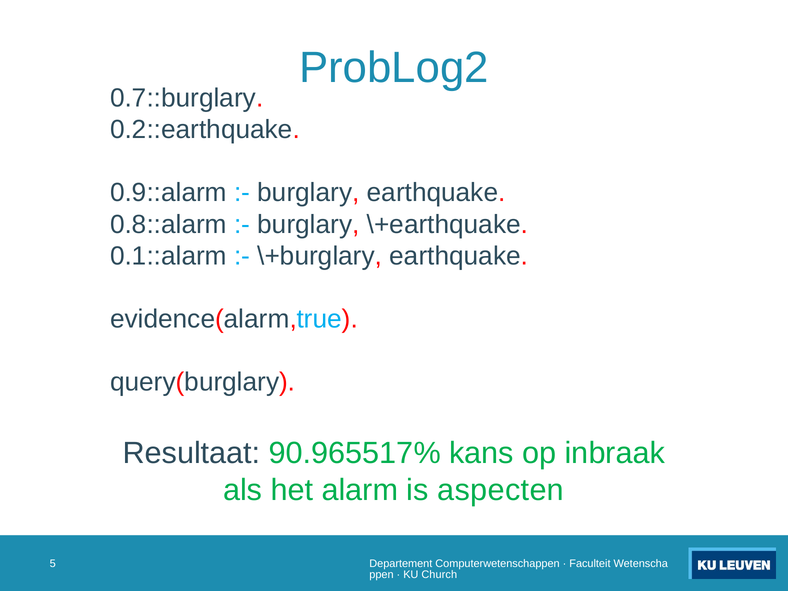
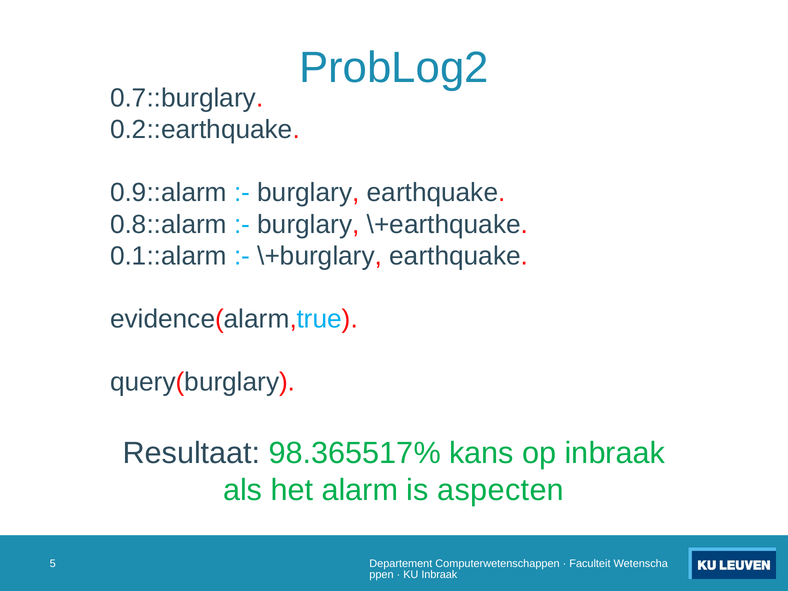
90.965517%: 90.965517% -> 98.365517%
KU Church: Church -> Inbraak
